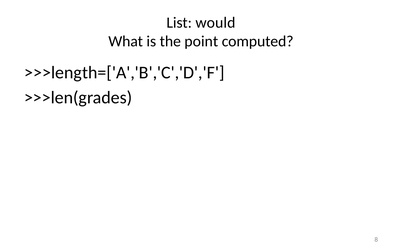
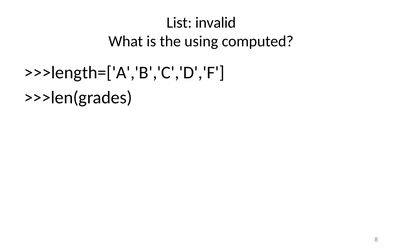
would: would -> invalid
point: point -> using
